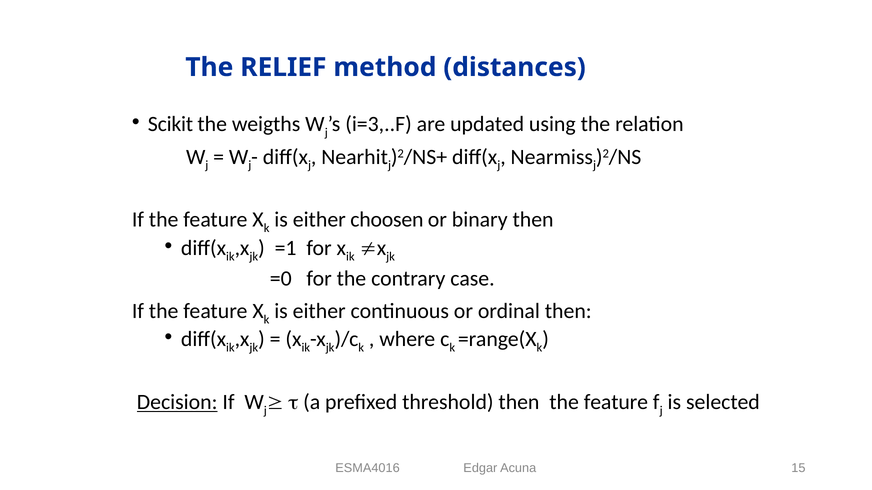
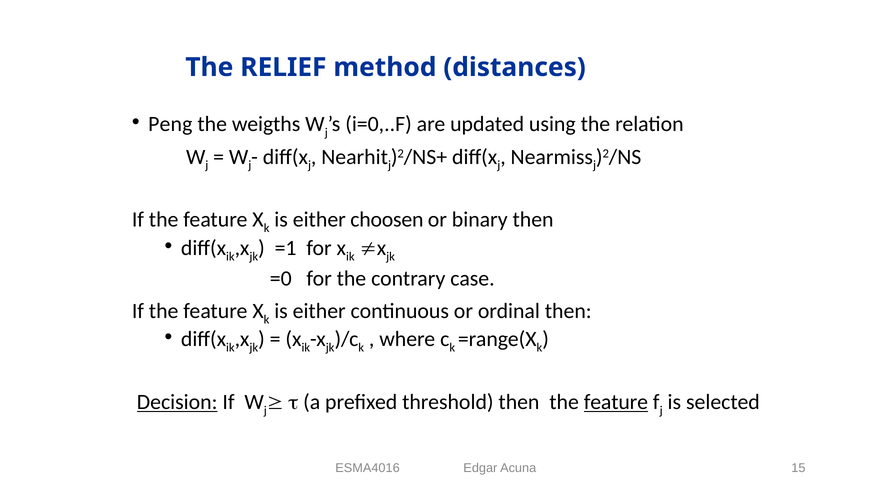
Scikit: Scikit -> Peng
i=3,..F: i=3,..F -> i=0,..F
feature at (616, 402) underline: none -> present
